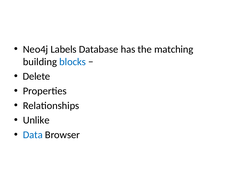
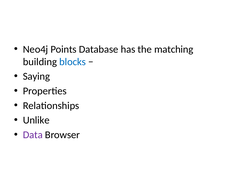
Labels: Labels -> Points
Delete: Delete -> Saying
Data colour: blue -> purple
